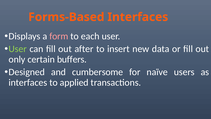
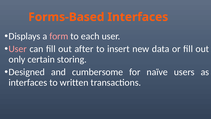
User at (18, 49) colour: light green -> pink
buffers: buffers -> storing
applied: applied -> written
